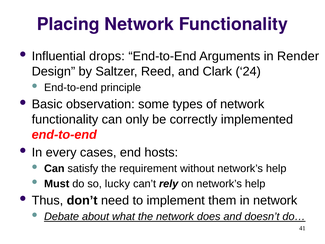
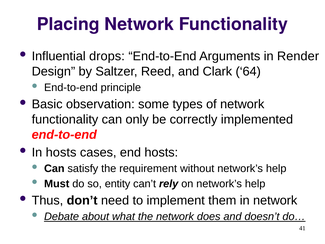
24: 24 -> 64
In every: every -> hosts
lucky: lucky -> entity
